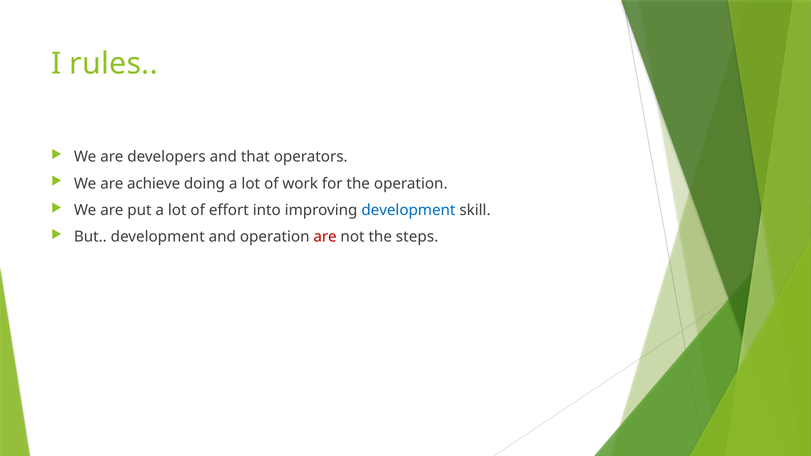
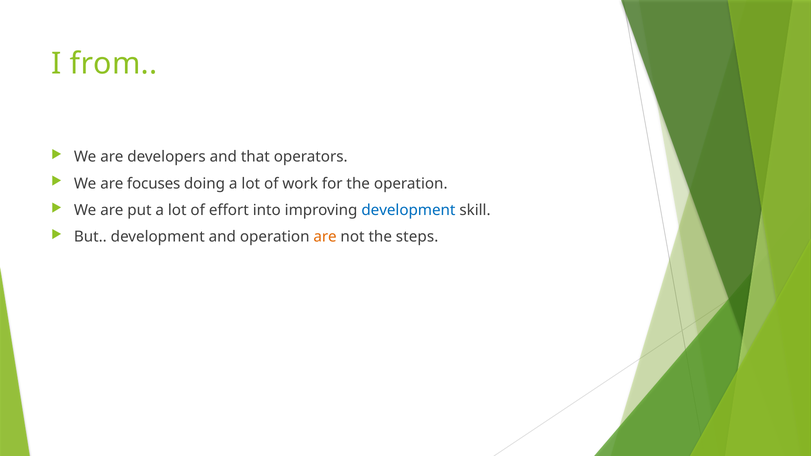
rules: rules -> from
achieve: achieve -> focuses
are at (325, 237) colour: red -> orange
